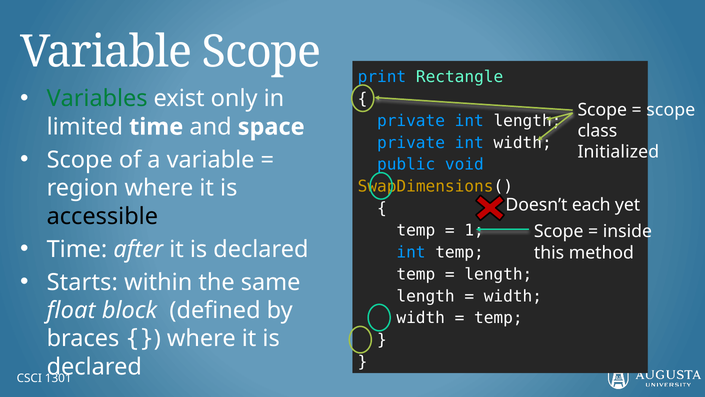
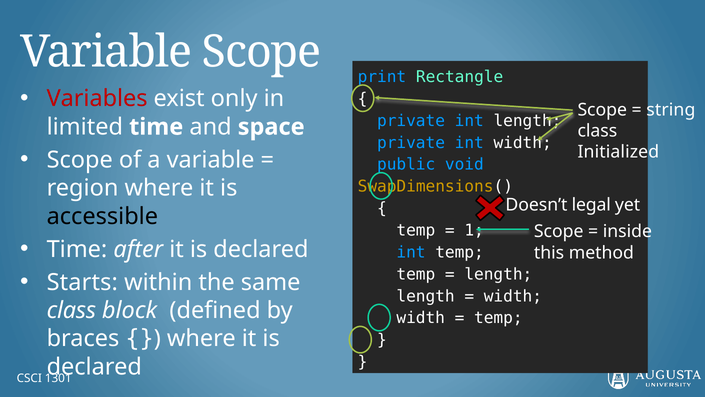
Variables colour: green -> red
scope at (671, 110): scope -> string
each: each -> legal
float at (71, 310): float -> class
